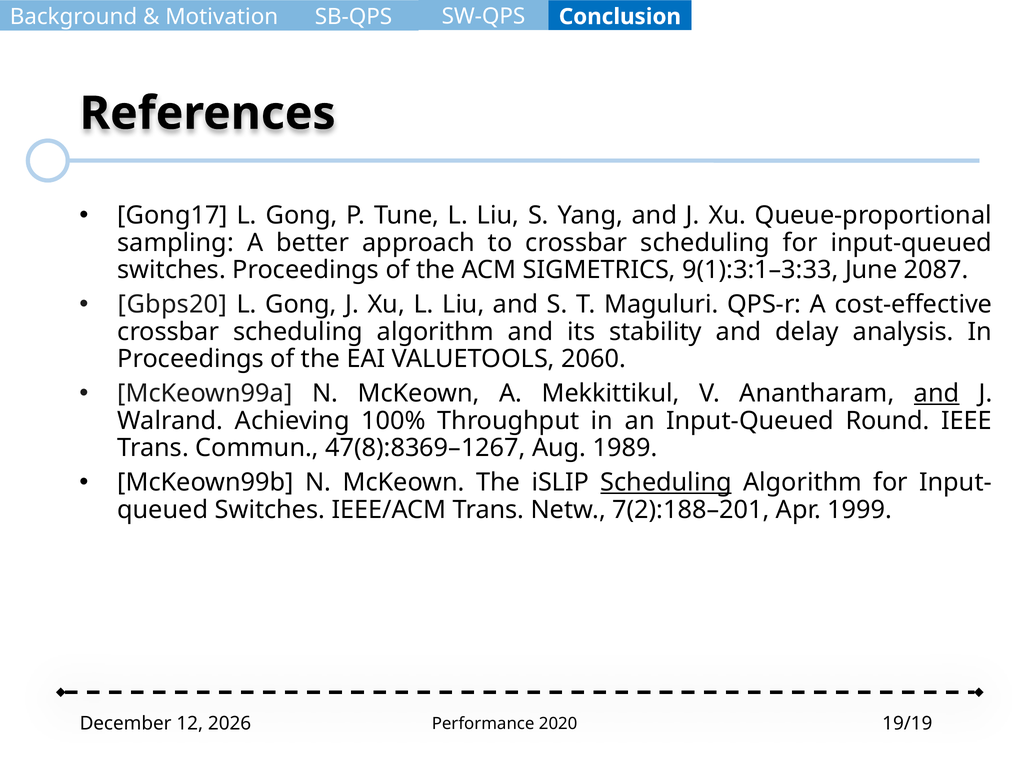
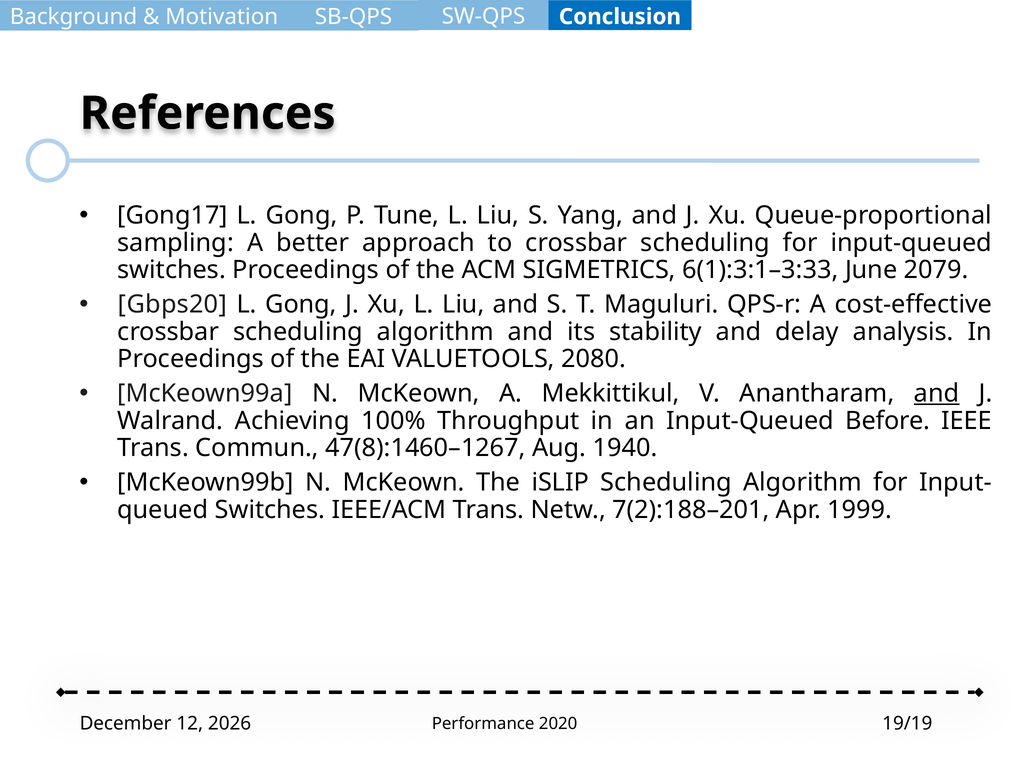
9(1):3:1–3:33: 9(1):3:1–3:33 -> 6(1):3:1–3:33
2087: 2087 -> 2079
2060: 2060 -> 2080
Round: Round -> Before
47(8):8369–1267: 47(8):8369–1267 -> 47(8):1460–1267
1989: 1989 -> 1940
Scheduling at (666, 482) underline: present -> none
